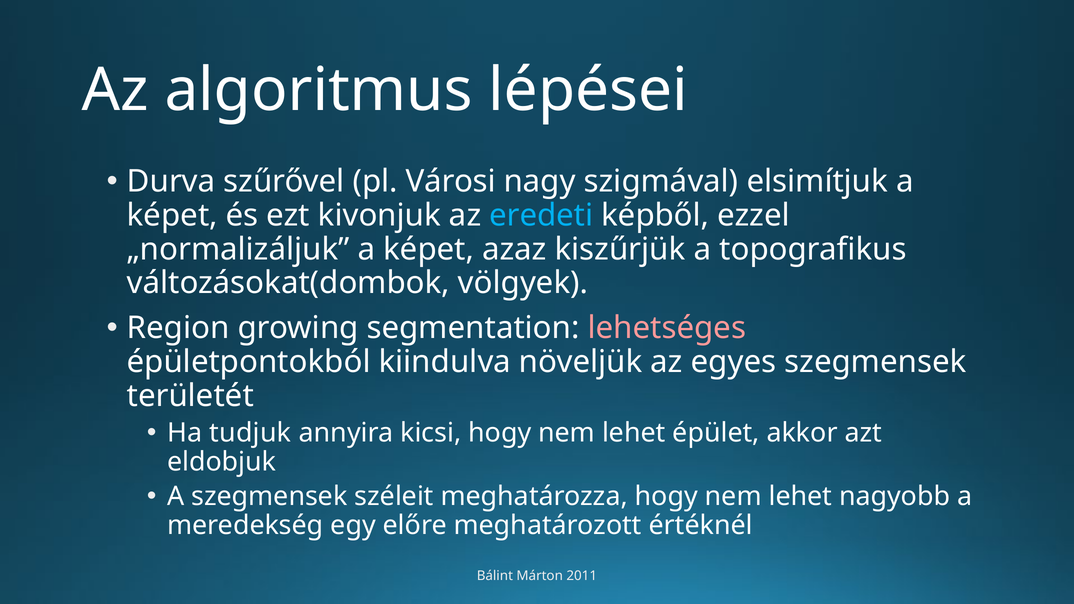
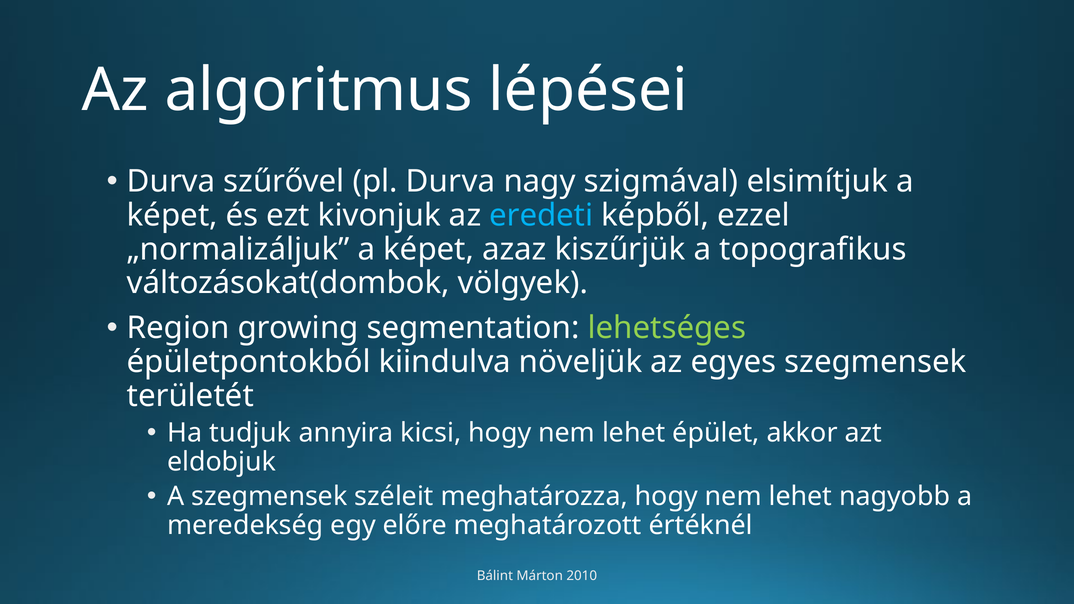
pl Városi: Városi -> Durva
lehetséges colour: pink -> light green
2011: 2011 -> 2010
